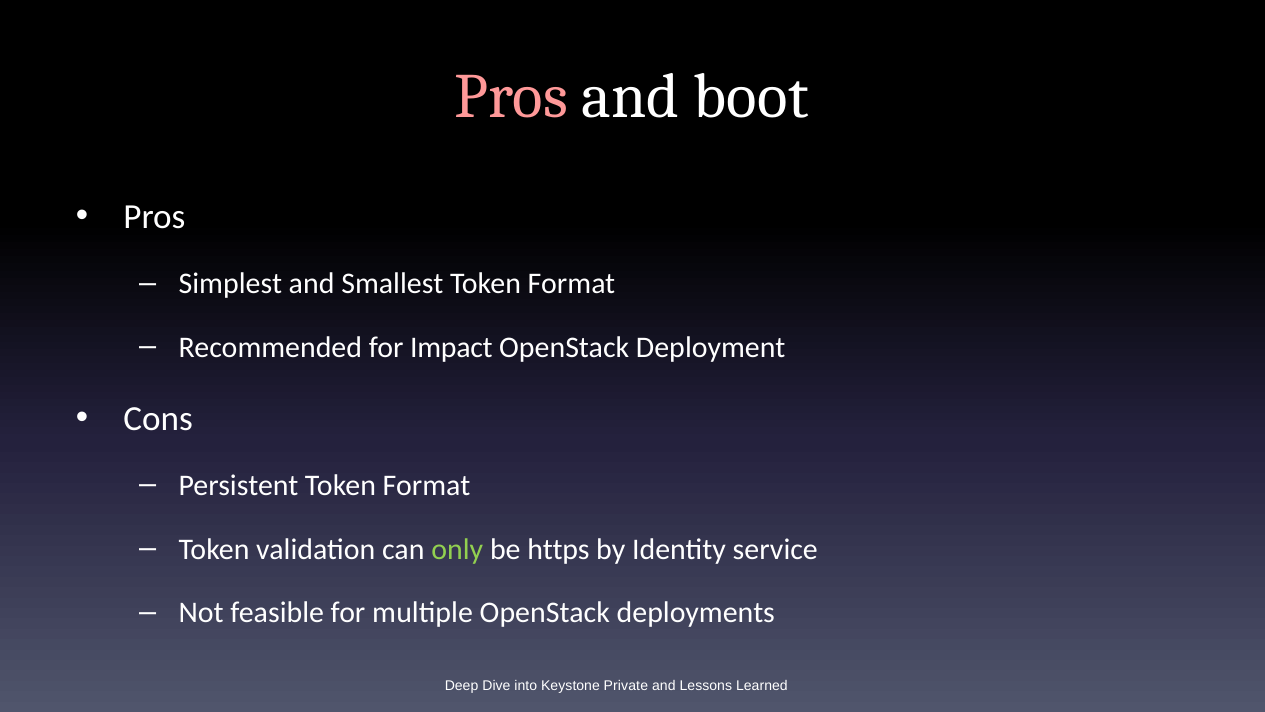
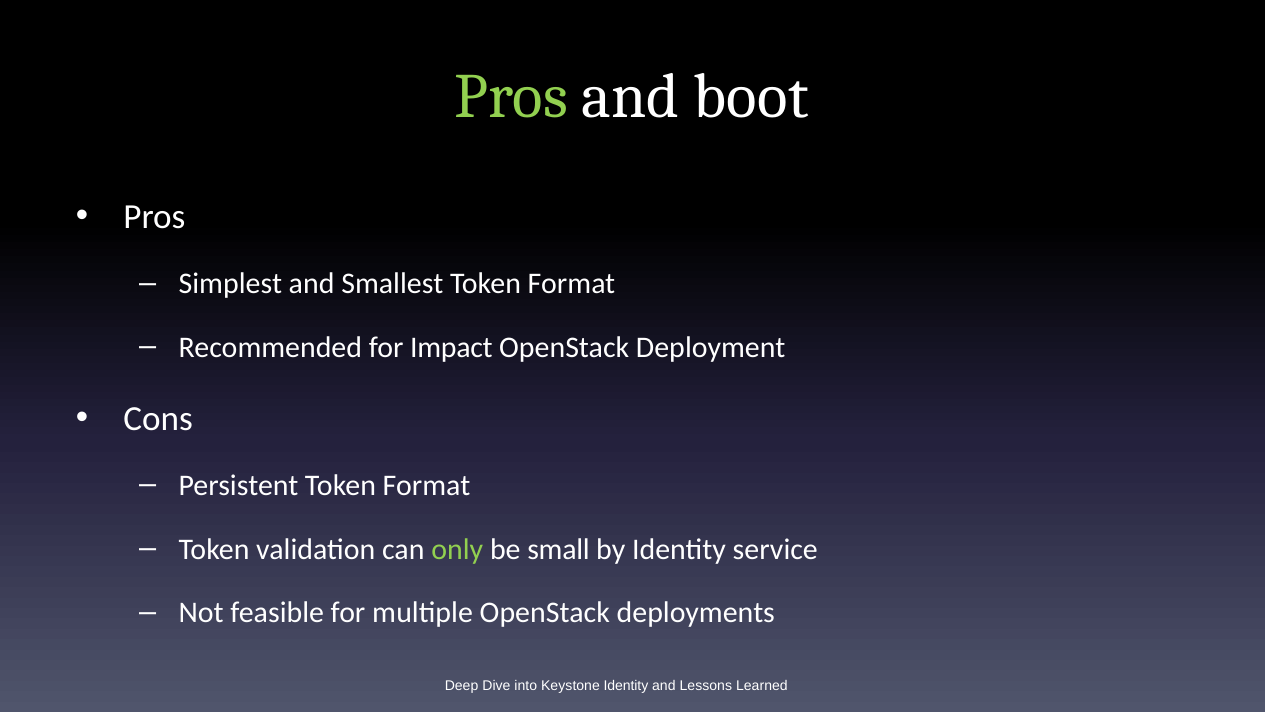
Pros at (511, 96) colour: pink -> light green
https: https -> small
Keystone Private: Private -> Identity
